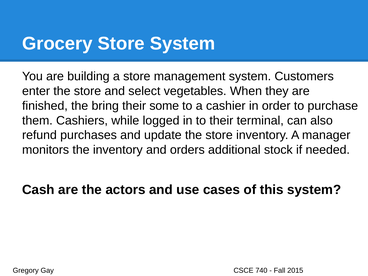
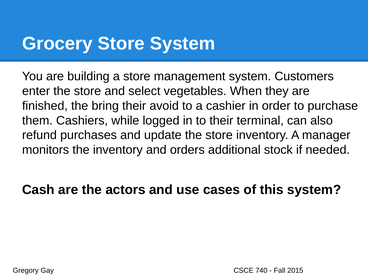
some: some -> avoid
